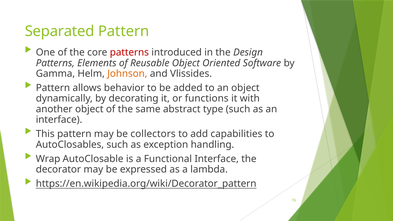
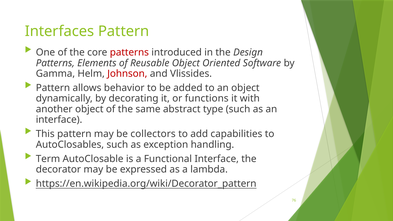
Separated: Separated -> Interfaces
Johnson colour: orange -> red
Wrap: Wrap -> Term
